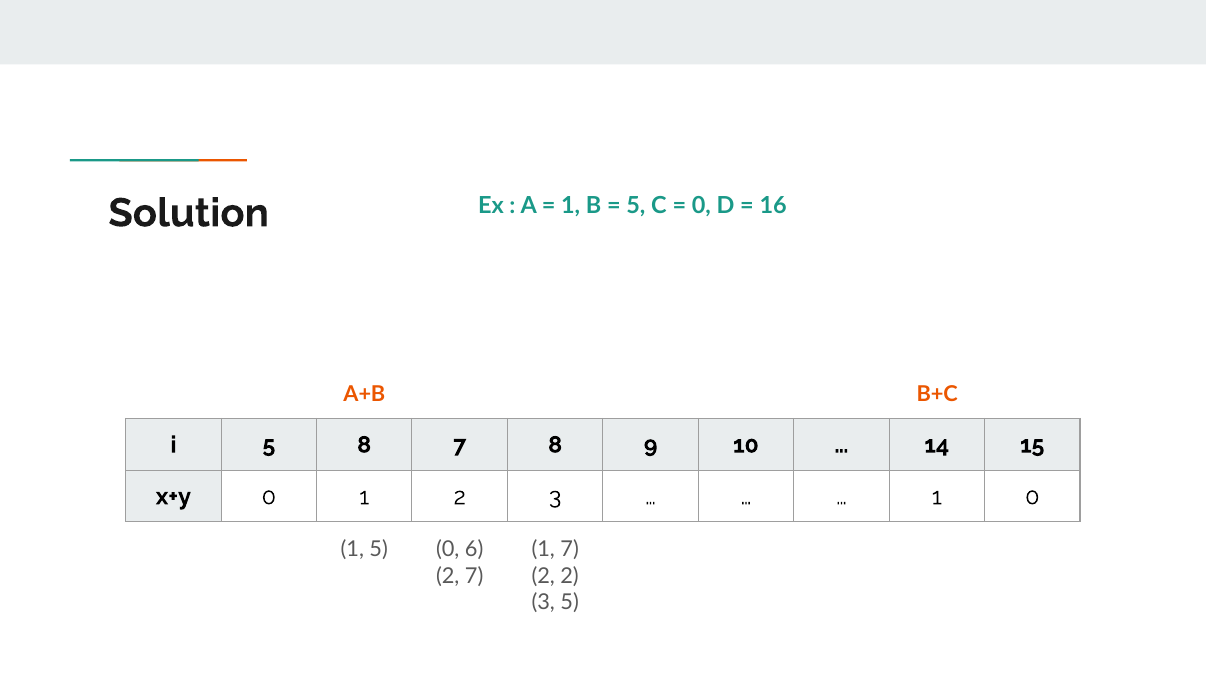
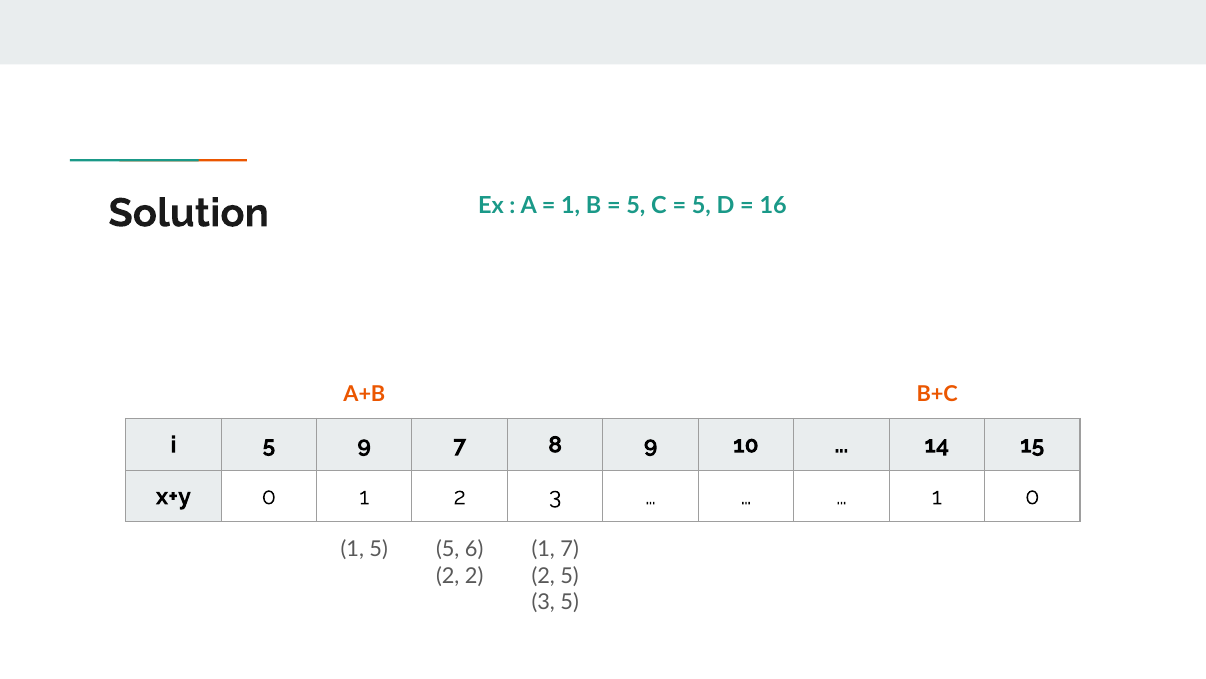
0 at (701, 206): 0 -> 5
5 8: 8 -> 9
5 0: 0 -> 5
2 7: 7 -> 2
2 2: 2 -> 5
